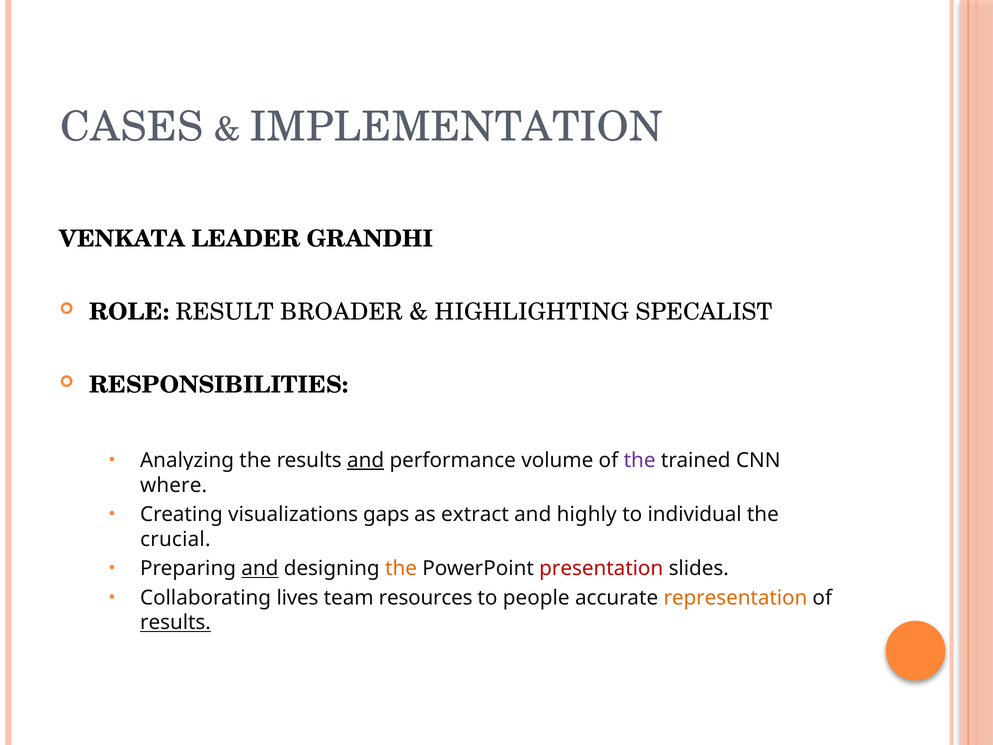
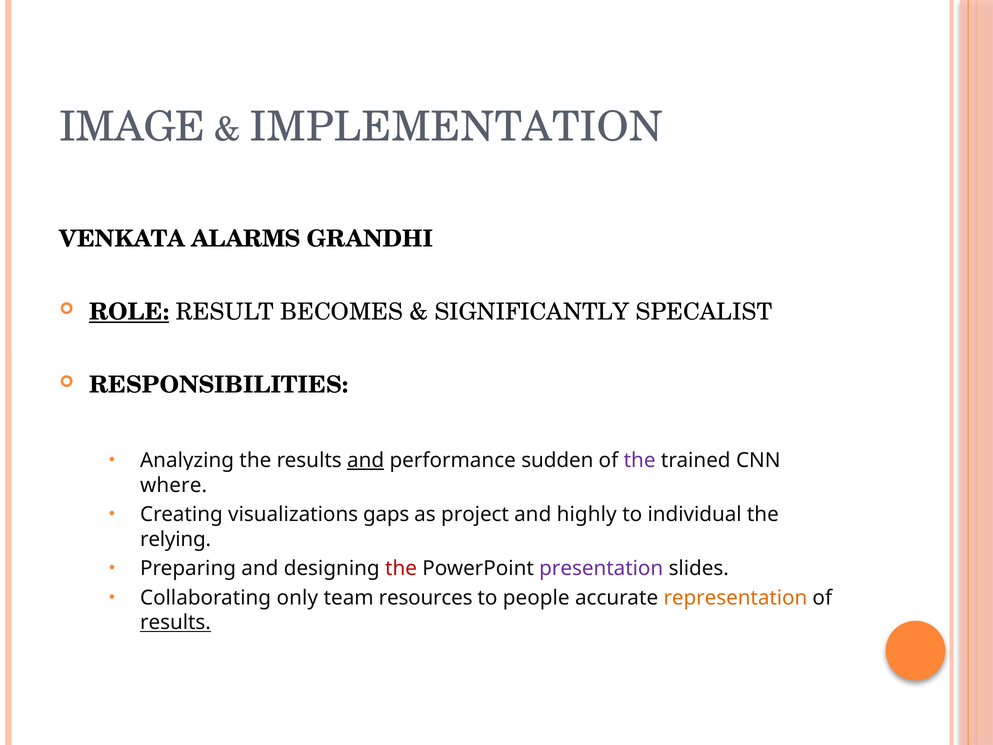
CASES: CASES -> IMAGE
LEADER: LEADER -> ALARMS
ROLE underline: none -> present
BROADER: BROADER -> BECOMES
HIGHLIGHTING: HIGHLIGHTING -> SIGNIFICANTLY
volume: volume -> sudden
extract: extract -> project
crucial: crucial -> relying
and at (260, 568) underline: present -> none
the at (401, 568) colour: orange -> red
presentation colour: red -> purple
lives: lives -> only
